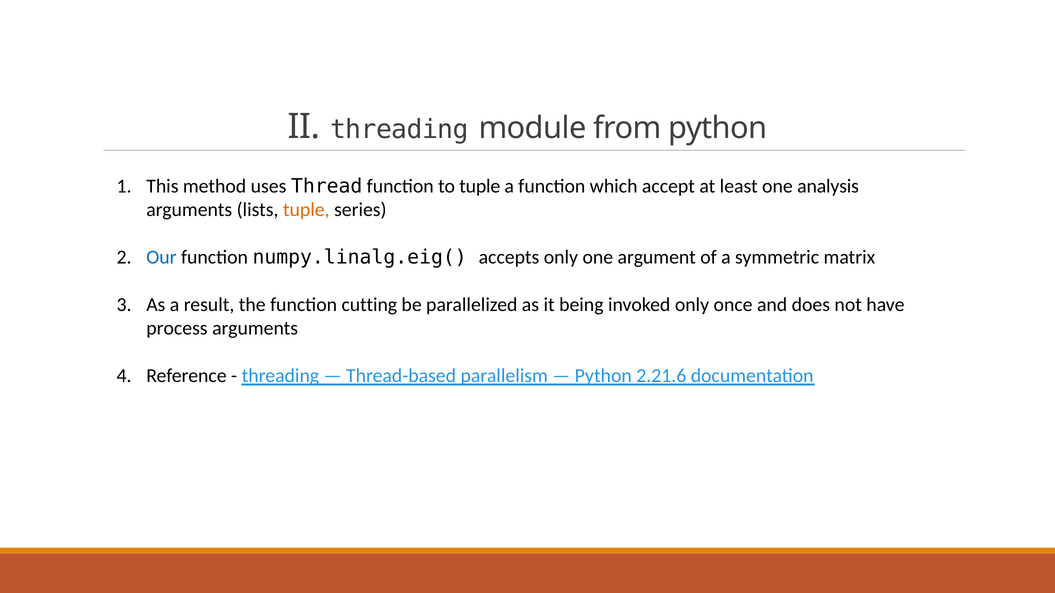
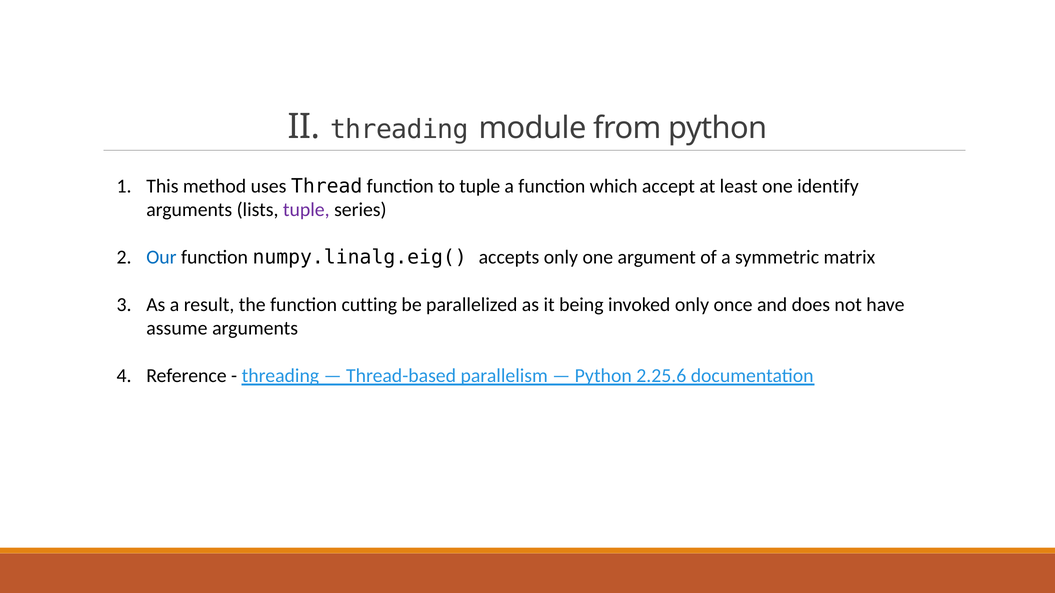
analysis: analysis -> identify
tuple at (306, 210) colour: orange -> purple
process: process -> assume
2.21.6: 2.21.6 -> 2.25.6
